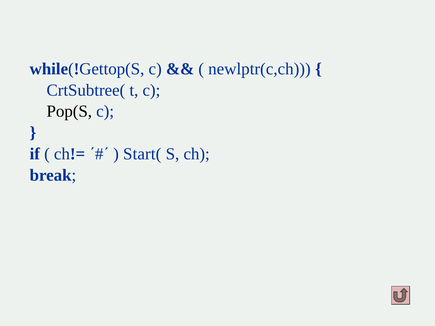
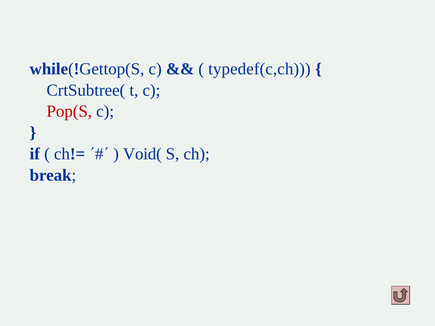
newlptr(c,ch: newlptr(c,ch -> typedef(c,ch
Pop(S colour: black -> red
Start(: Start( -> Void(
